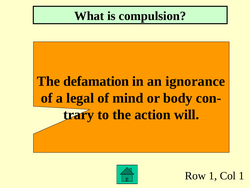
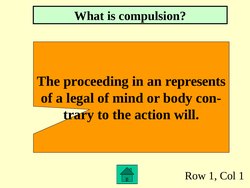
defamation: defamation -> proceeding
ignorance: ignorance -> represents
